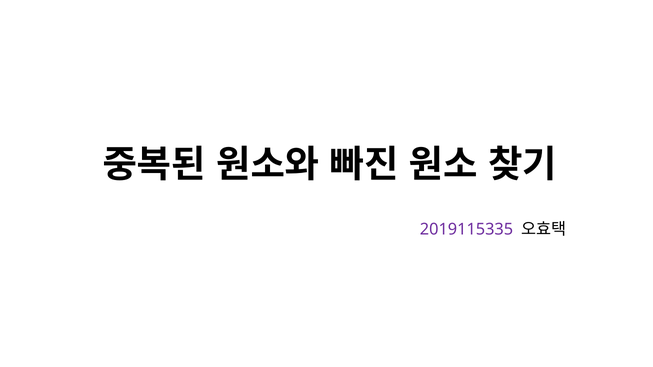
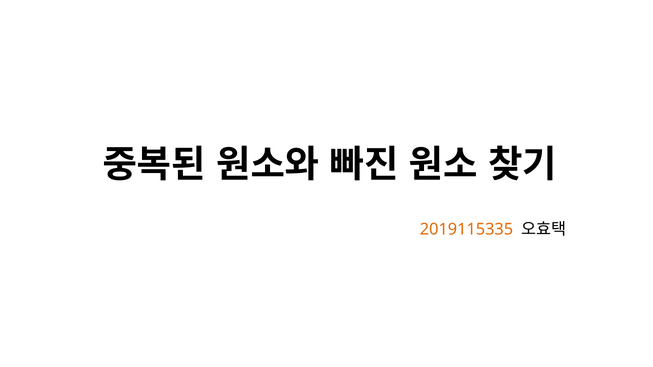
2019115335 colour: purple -> orange
